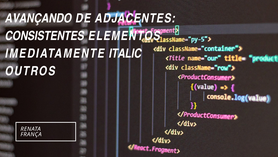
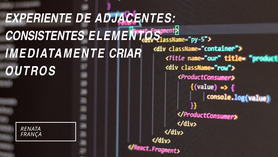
AVANÇANDO: AVANÇANDO -> EXPERIENTE
ITALIC: ITALIC -> CRIAR
